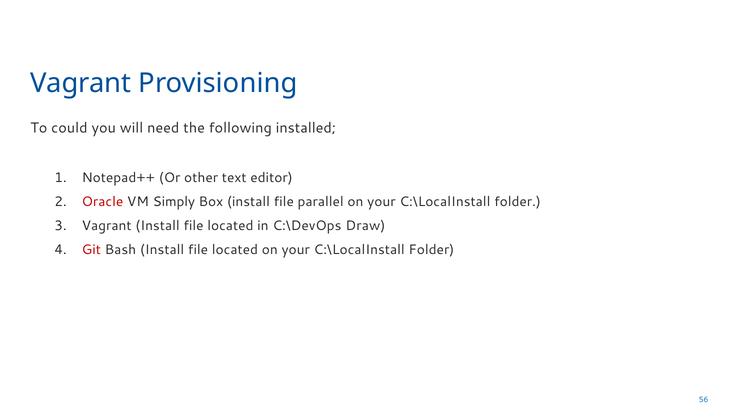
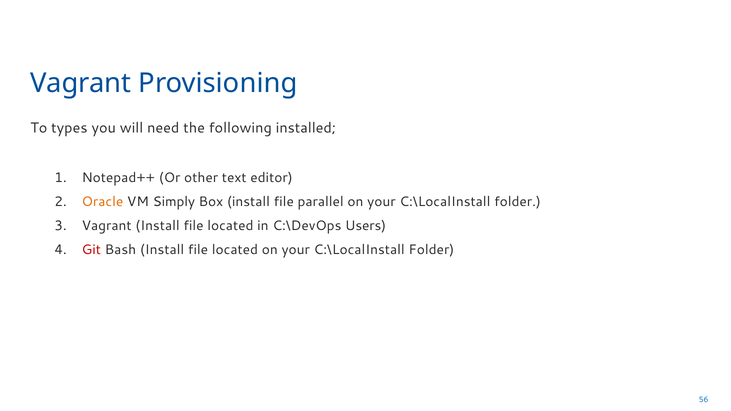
could: could -> types
Oracle colour: red -> orange
Draw: Draw -> Users
